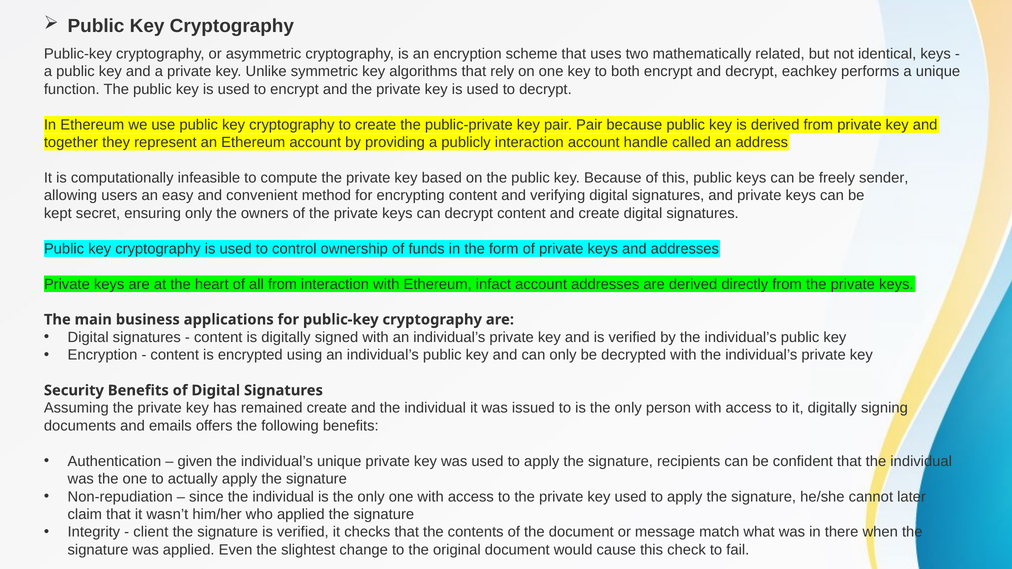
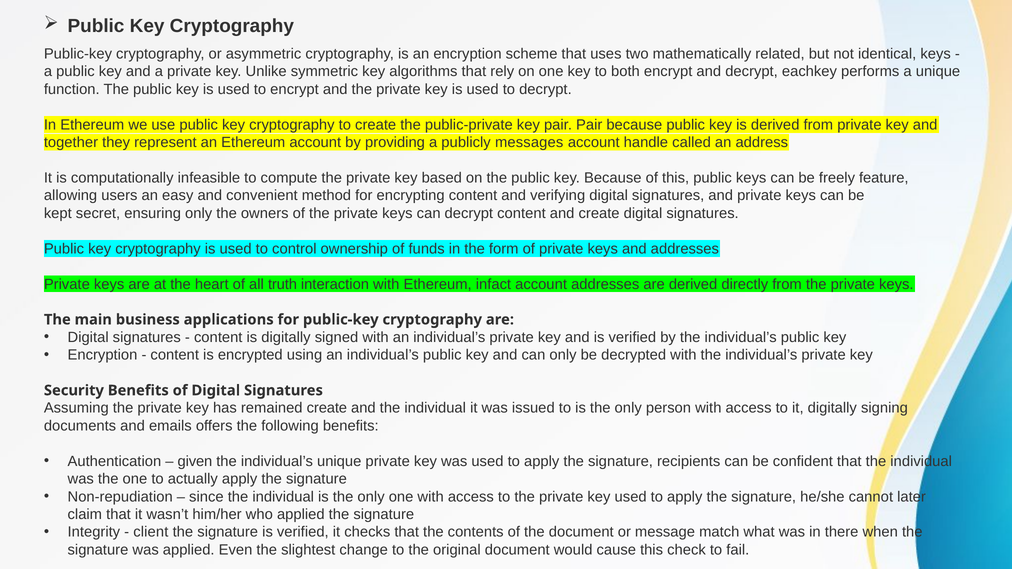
publicly interaction: interaction -> messages
sender: sender -> feature
all from: from -> truth
